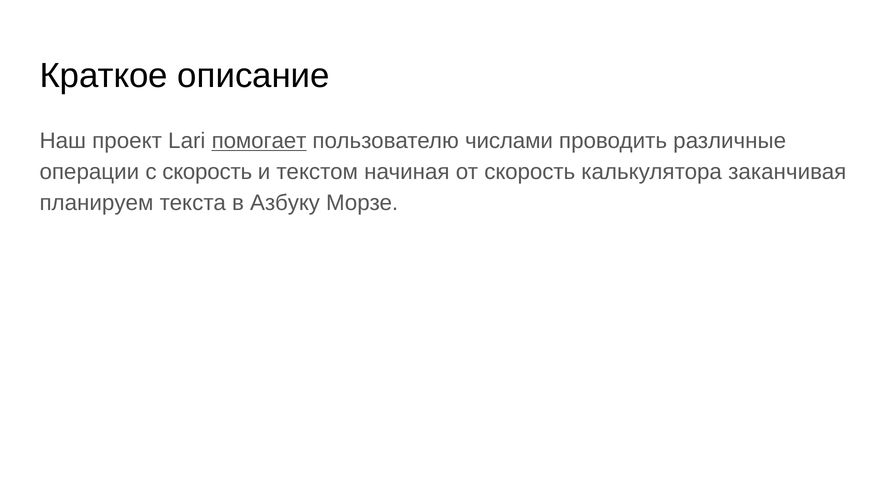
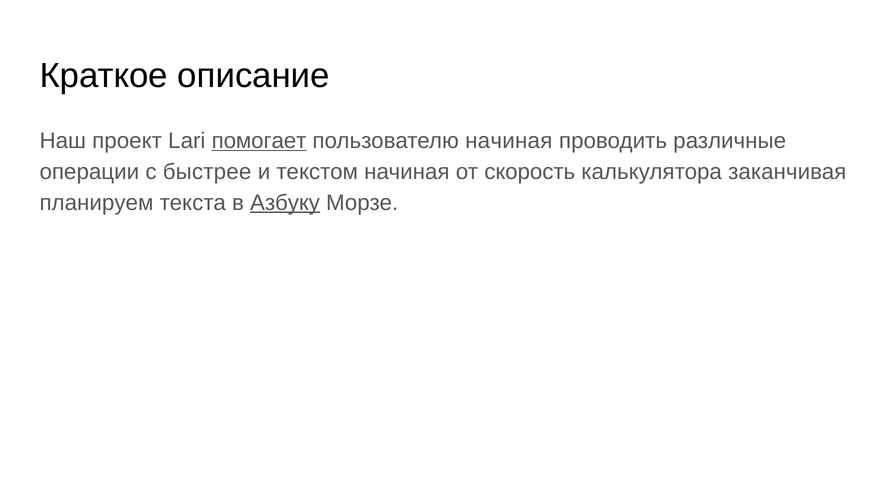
пользователю числами: числами -> начиная
с скорость: скорость -> быстрее
Азбуку underline: none -> present
